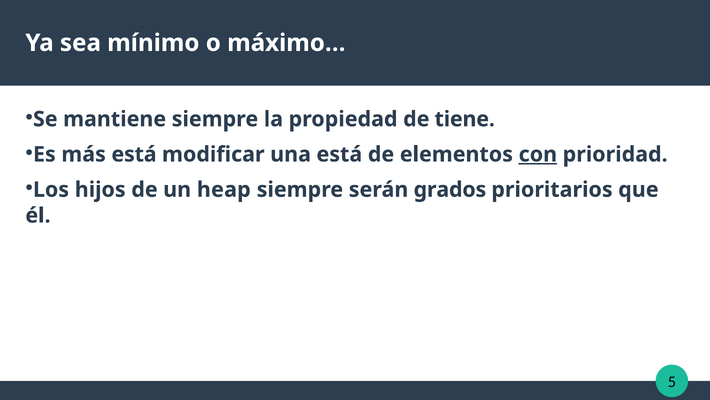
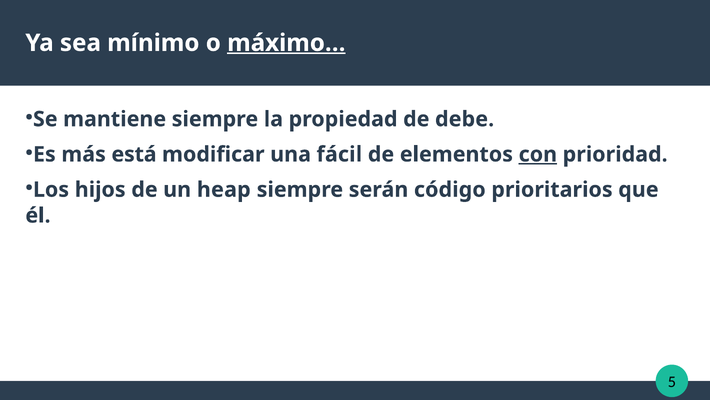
máximo… underline: none -> present
tiene: tiene -> debe
una está: está -> fácil
grados: grados -> código
